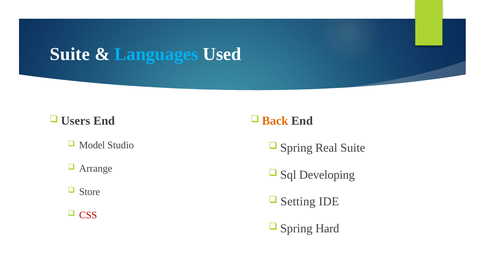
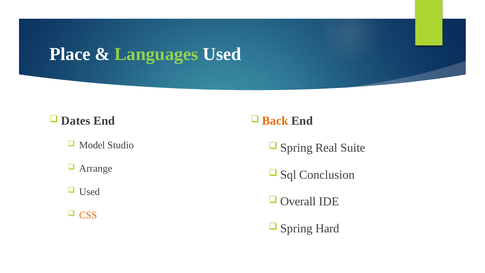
Suite at (70, 54): Suite -> Place
Languages colour: light blue -> light green
Users: Users -> Dates
Developing: Developing -> Conclusion
Store at (90, 192): Store -> Used
Setting: Setting -> Overall
CSS colour: red -> orange
